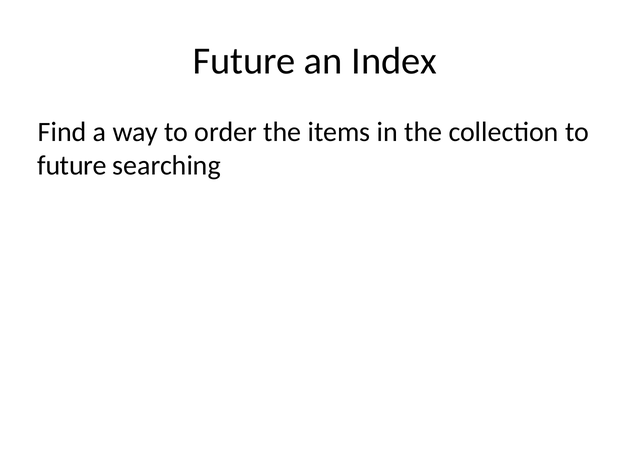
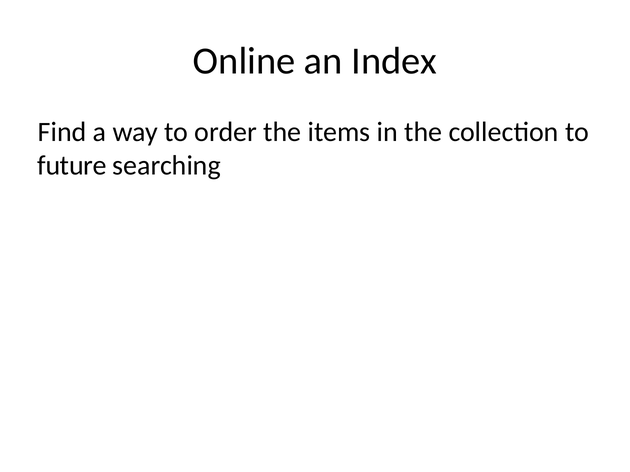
Future at (244, 61): Future -> Online
